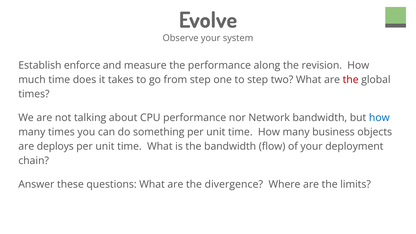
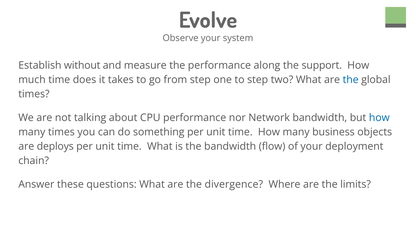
enforce: enforce -> without
revision: revision -> support
the at (351, 80) colour: red -> blue
